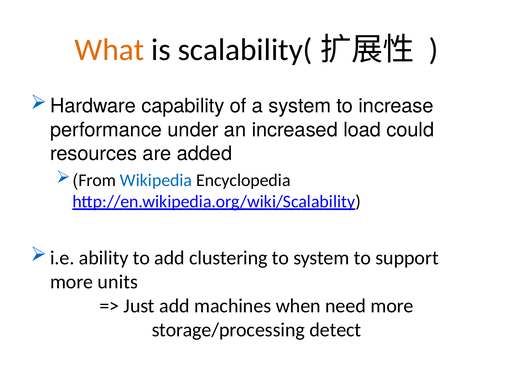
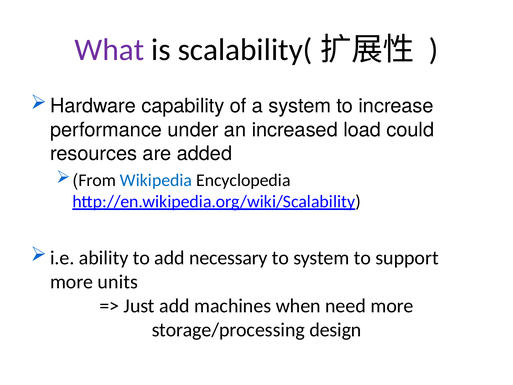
What colour: orange -> purple
clustering: clustering -> necessary
detect: detect -> design
